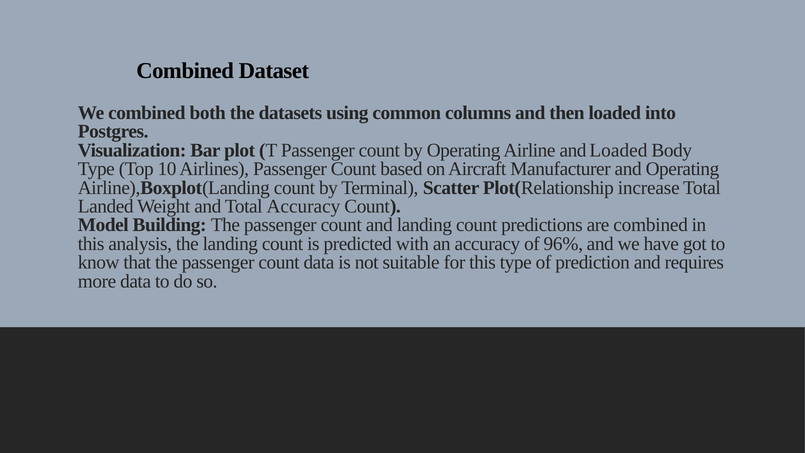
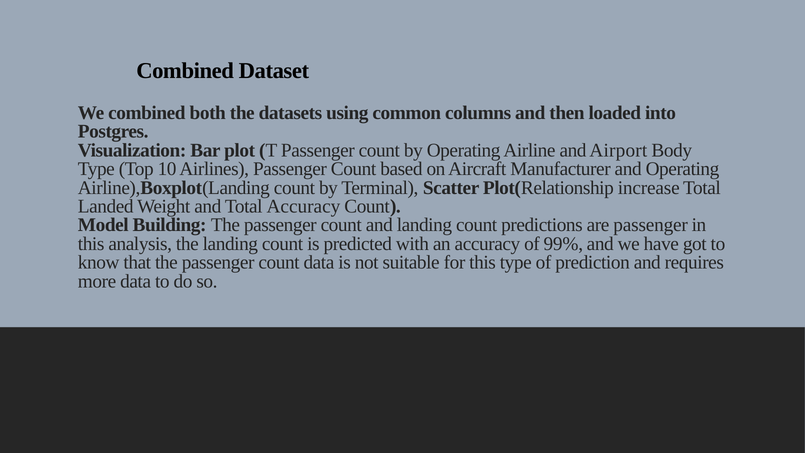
and Loaded: Loaded -> Airport
are combined: combined -> passenger
96%: 96% -> 99%
